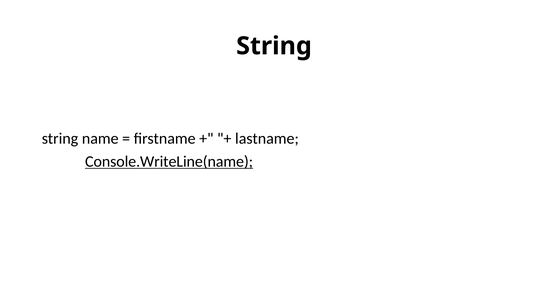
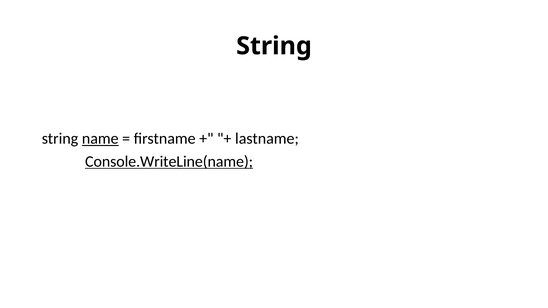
name underline: none -> present
